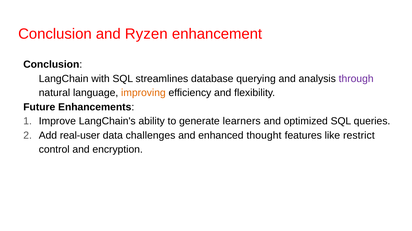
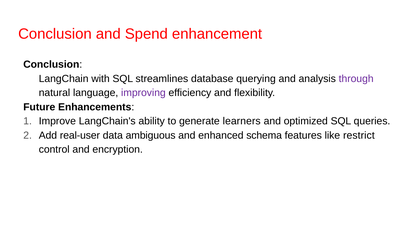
Ryzen: Ryzen -> Spend
improving colour: orange -> purple
challenges: challenges -> ambiguous
thought: thought -> schema
